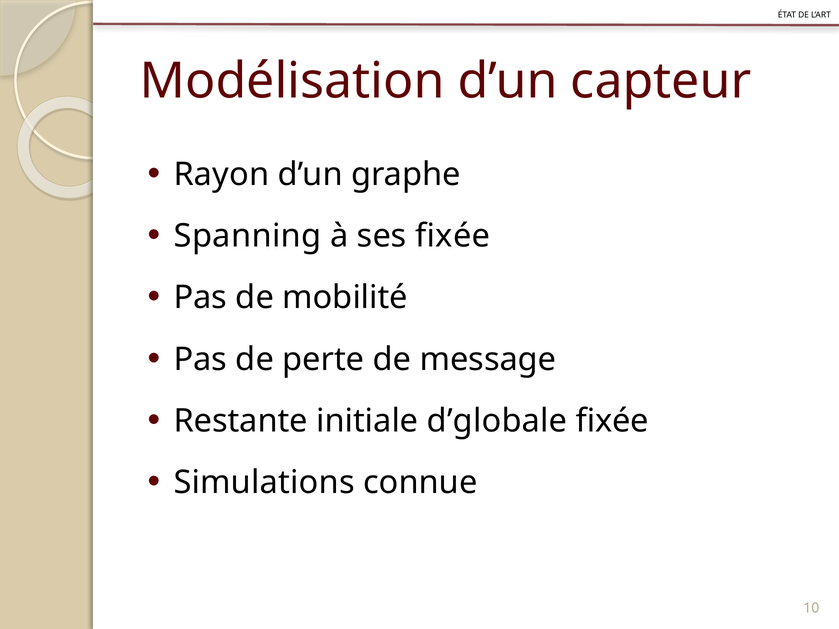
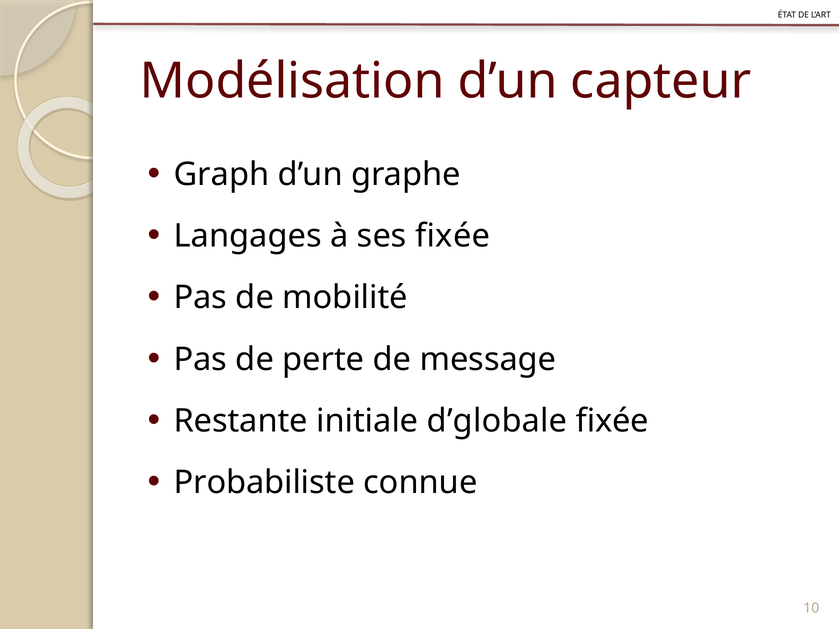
Rayon: Rayon -> Graph
Spanning: Spanning -> Langages
Simulations: Simulations -> Probabiliste
